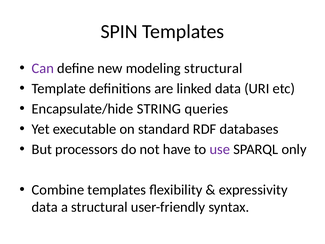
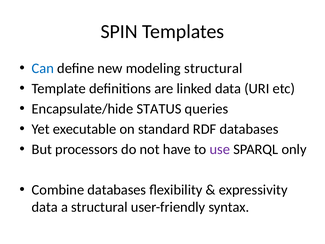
Can colour: purple -> blue
STRING: STRING -> STATUS
Combine templates: templates -> databases
